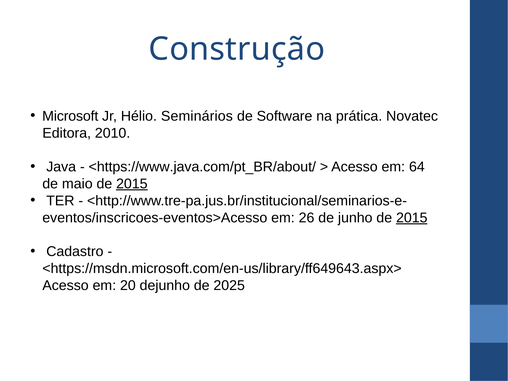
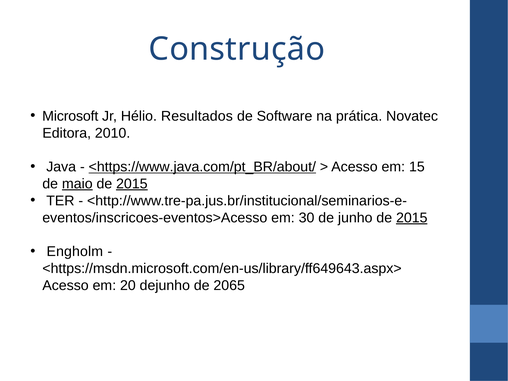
Seminários: Seminários -> Resultados
<https://www.java.com/pt_BR/about/ underline: none -> present
64: 64 -> 15
maio underline: none -> present
26: 26 -> 30
Cadastro: Cadastro -> Engholm
2025: 2025 -> 2065
